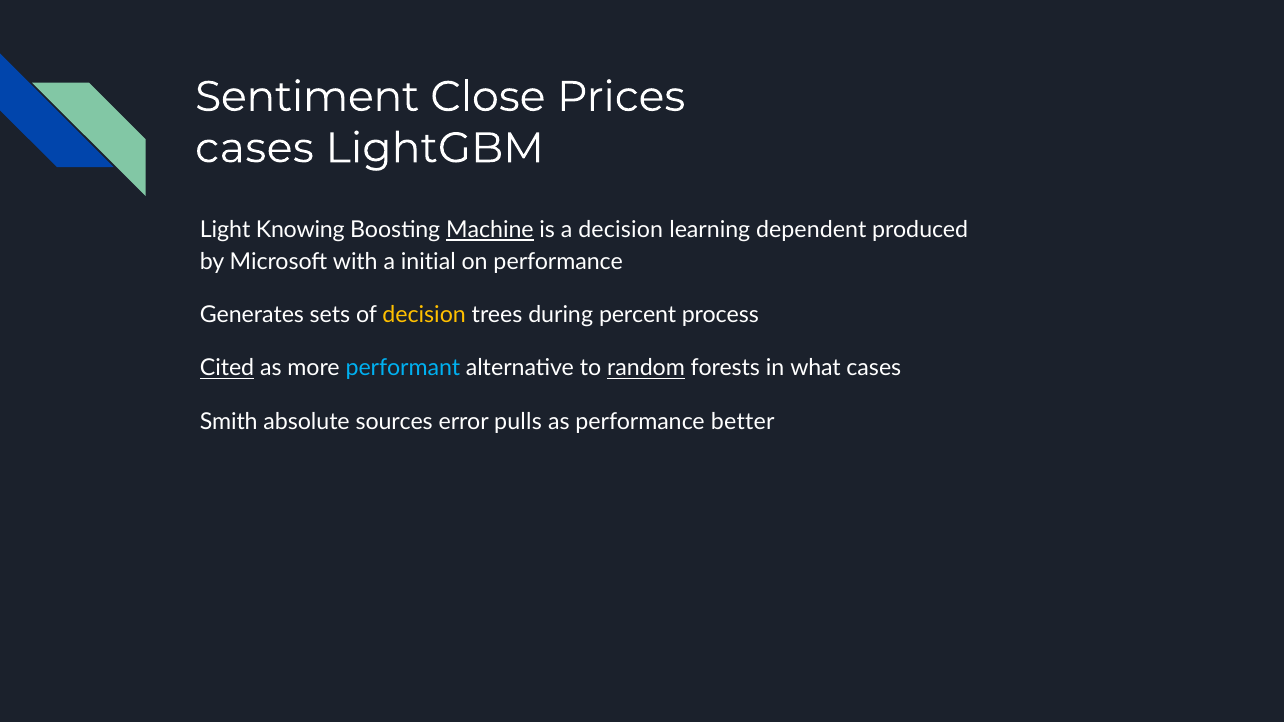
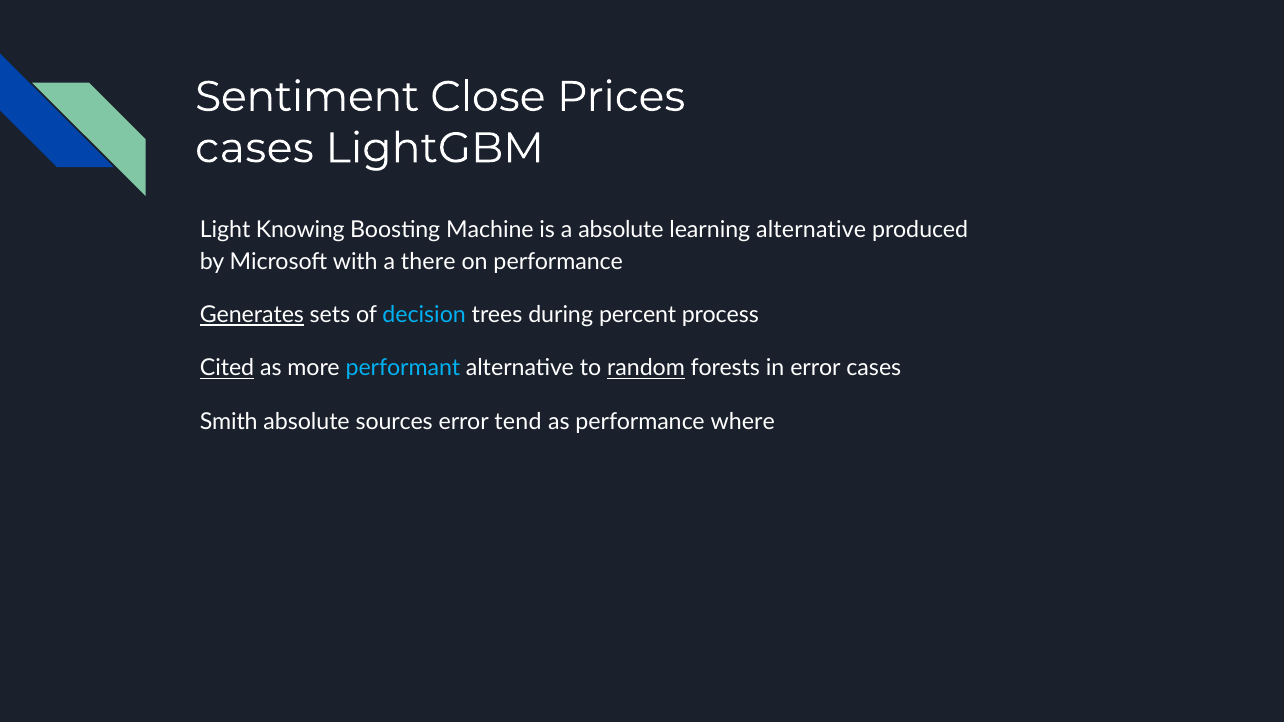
Machine underline: present -> none
a decision: decision -> absolute
learning dependent: dependent -> alternative
initial: initial -> there
Generates underline: none -> present
decision at (424, 315) colour: yellow -> light blue
in what: what -> error
pulls: pulls -> tend
better: better -> where
